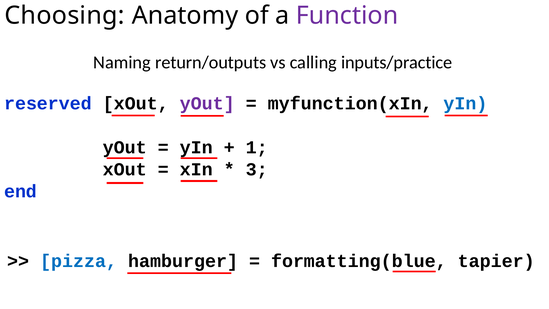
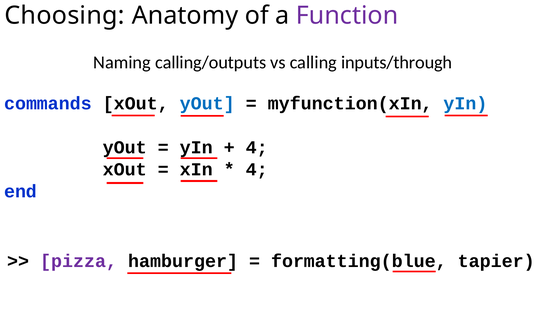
return/outputs: return/outputs -> calling/outputs
inputs/practice: inputs/practice -> inputs/through
reserved: reserved -> commands
yOut at (207, 103) colour: purple -> blue
1 at (257, 147): 1 -> 4
3 at (257, 169): 3 -> 4
pizza colour: blue -> purple
